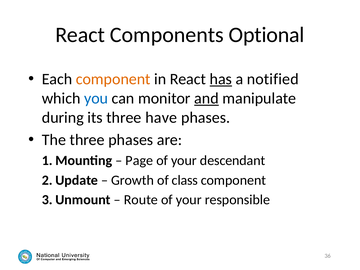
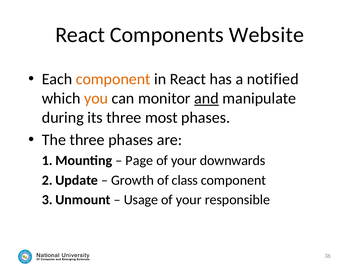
Optional: Optional -> Website
has underline: present -> none
you colour: blue -> orange
have: have -> most
descendant: descendant -> downwards
Route: Route -> Usage
